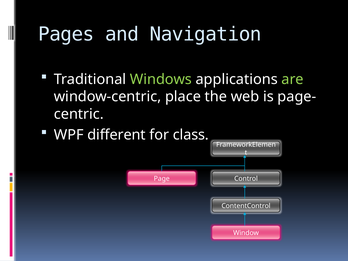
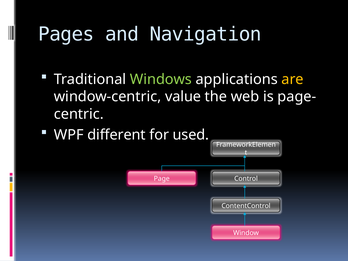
are colour: light green -> yellow
place: place -> value
class: class -> used
